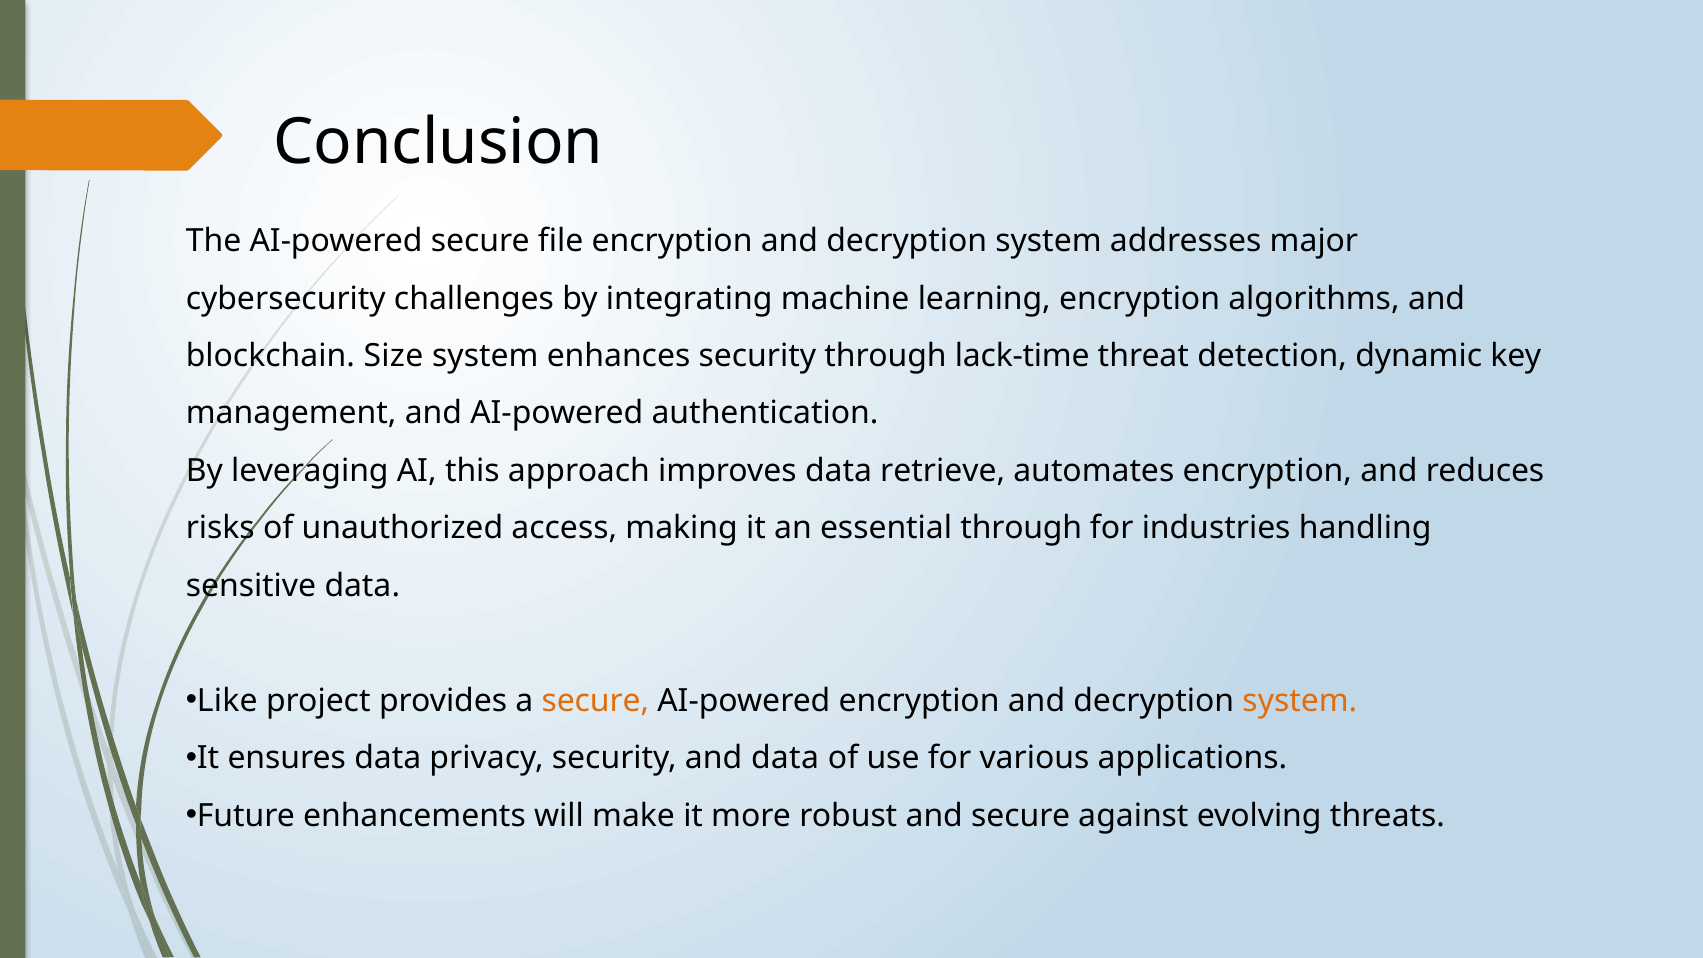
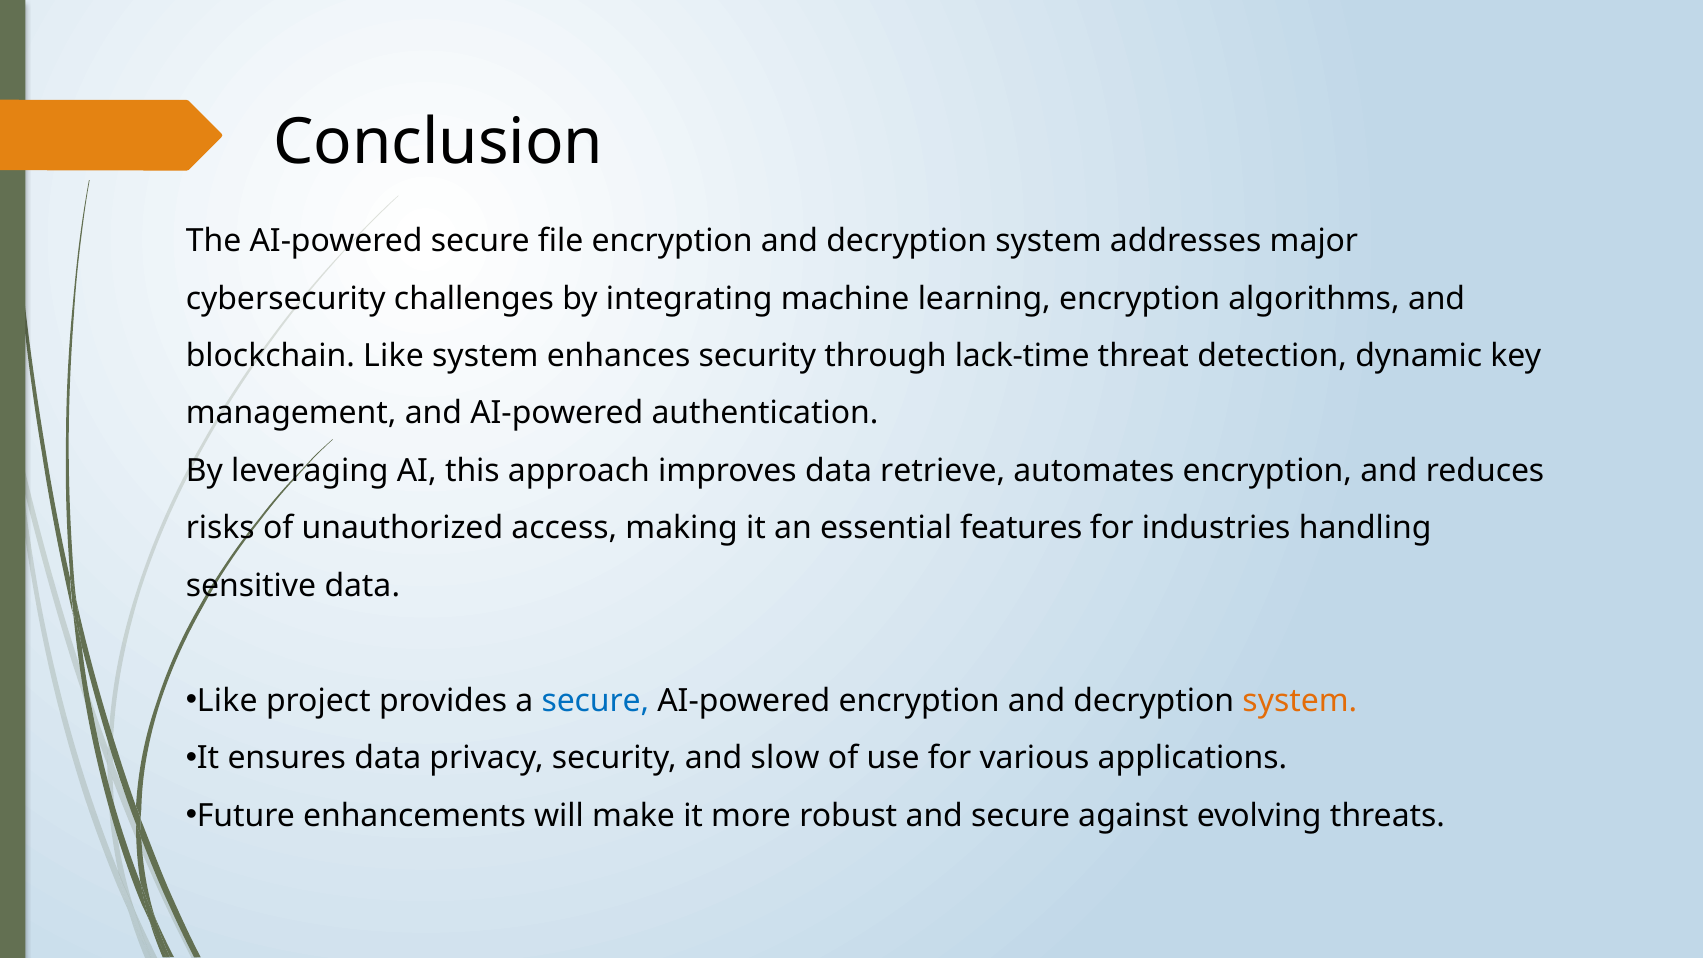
blockchain Size: Size -> Like
essential through: through -> features
secure at (595, 701) colour: orange -> blue
and data: data -> slow
